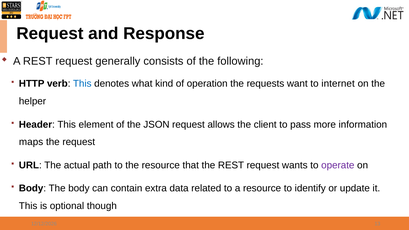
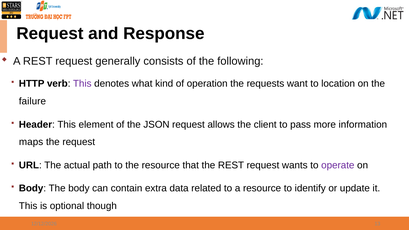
This at (82, 84) colour: blue -> purple
internet: internet -> location
helper: helper -> failure
